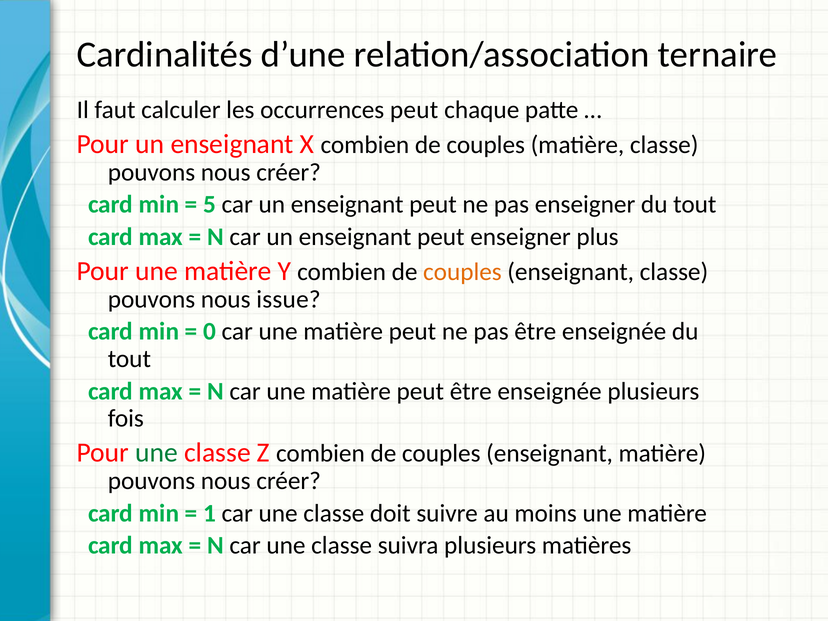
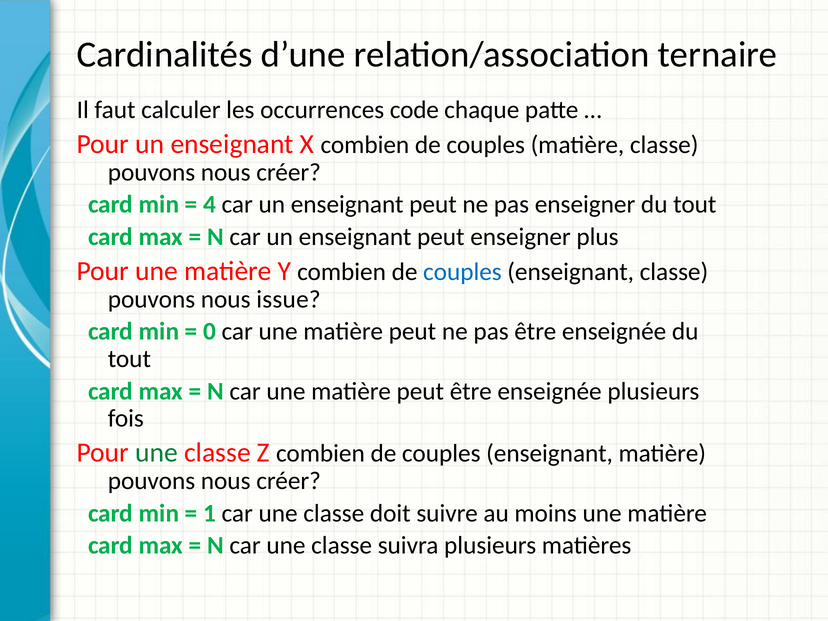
occurrences peut: peut -> code
5: 5 -> 4
couples at (462, 272) colour: orange -> blue
